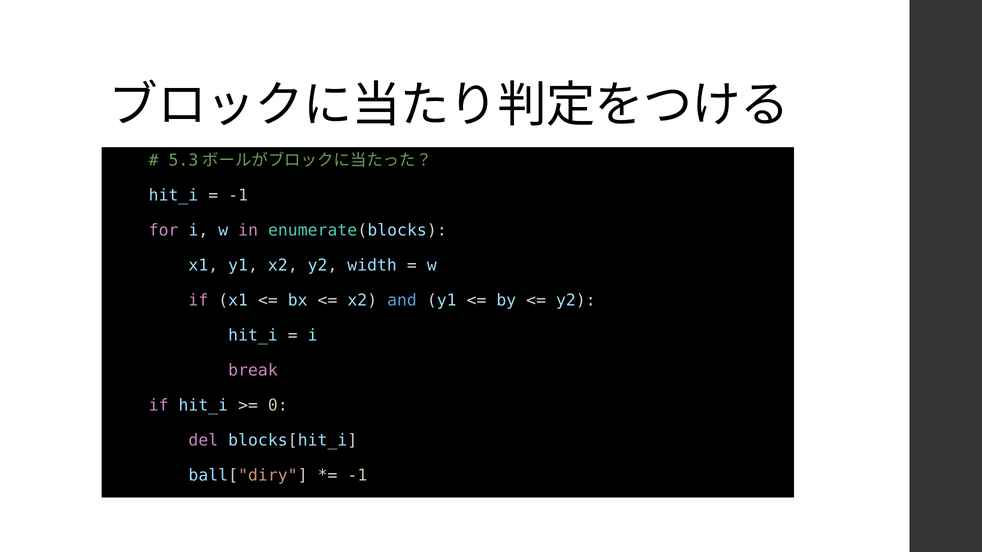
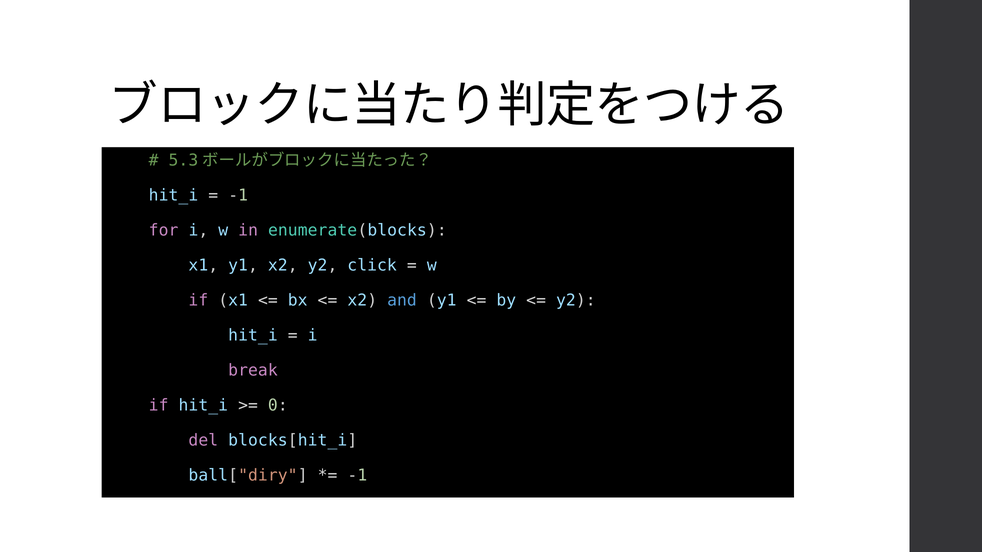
width: width -> click
